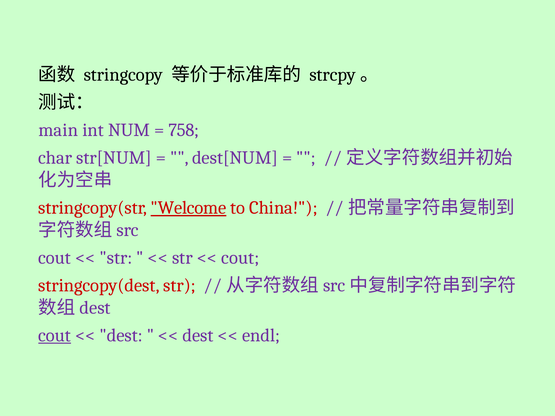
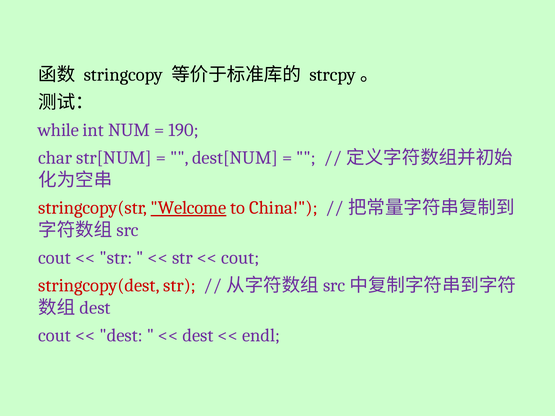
main: main -> while
758: 758 -> 190
cout at (55, 336) underline: present -> none
